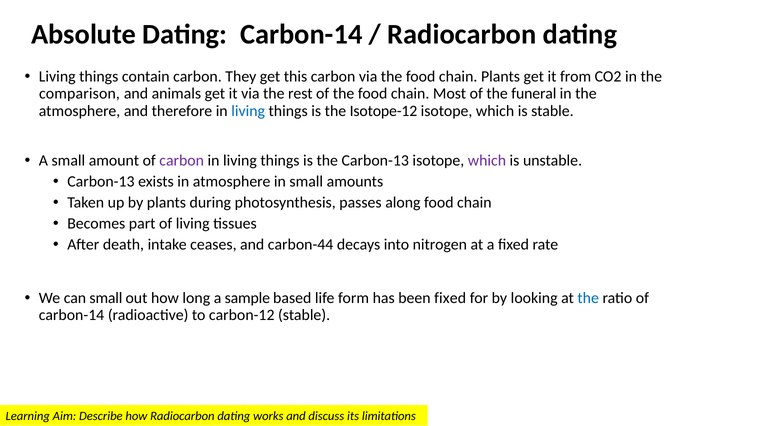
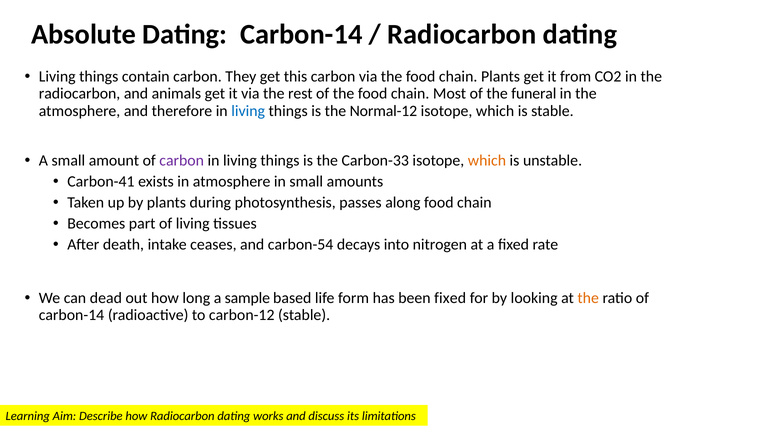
comparison at (79, 94): comparison -> radiocarbon
Isotope-12: Isotope-12 -> Normal-12
the Carbon-13: Carbon-13 -> Carbon-33
which at (487, 161) colour: purple -> orange
Carbon-13 at (101, 182): Carbon-13 -> Carbon-41
carbon-44: carbon-44 -> carbon-54
can small: small -> dead
the at (588, 298) colour: blue -> orange
